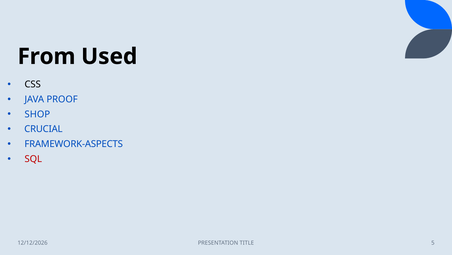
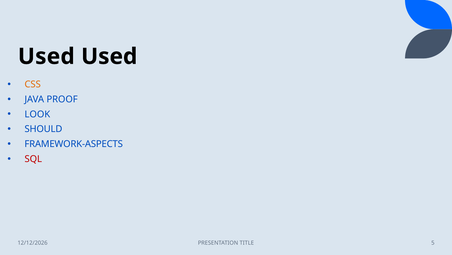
From at (47, 56): From -> Used
CSS colour: black -> orange
SHOP: SHOP -> LOOK
CRUCIAL: CRUCIAL -> SHOULD
